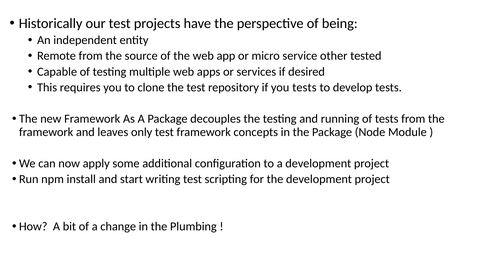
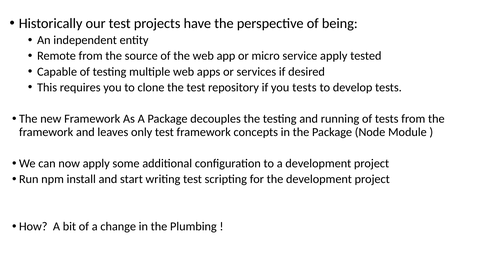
service other: other -> apply
